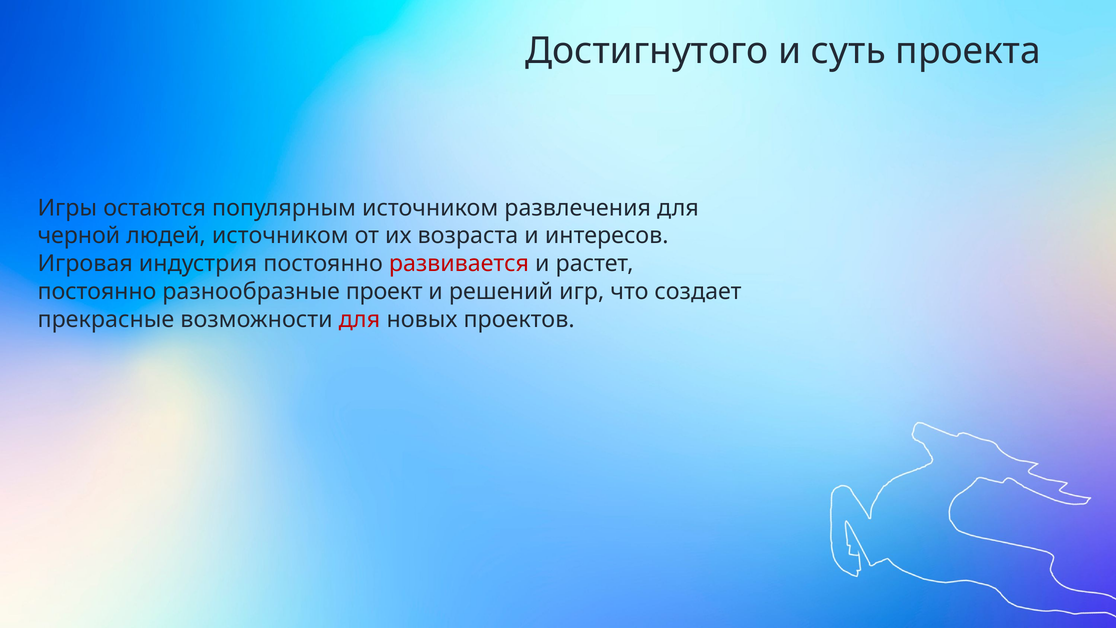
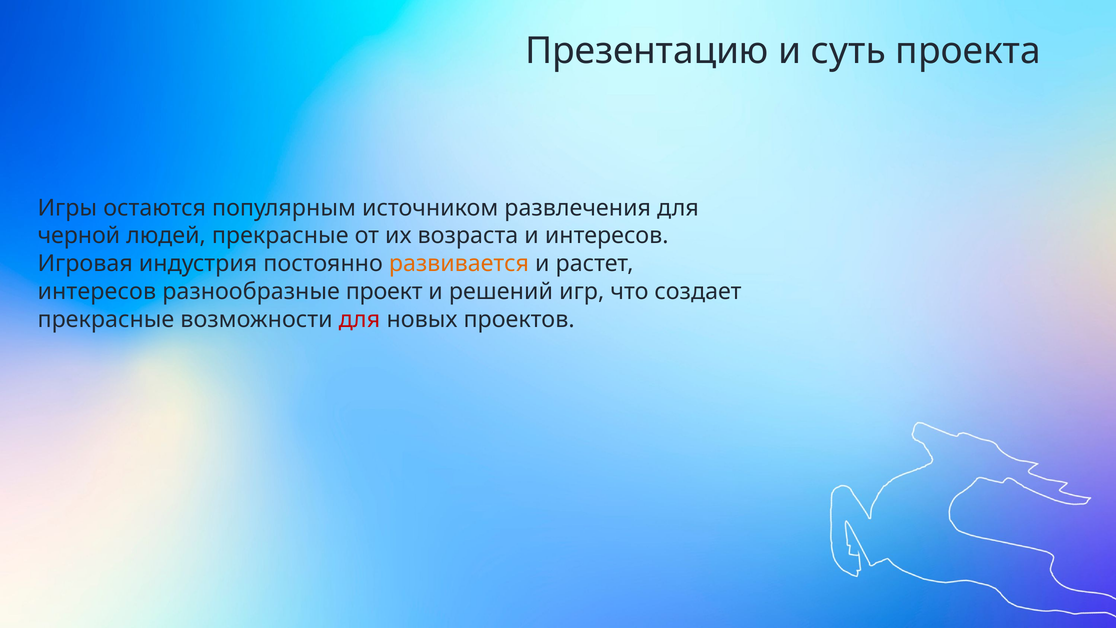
Достигнутого: Достигнутого -> Презентацию
людей источником: источником -> прекрасные
развивается colour: red -> orange
постоянно at (97, 291): постоянно -> интересов
